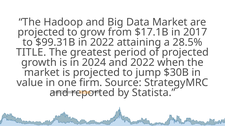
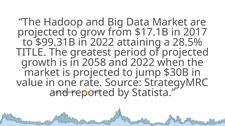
2024: 2024 -> 2058
firm: firm -> rate
